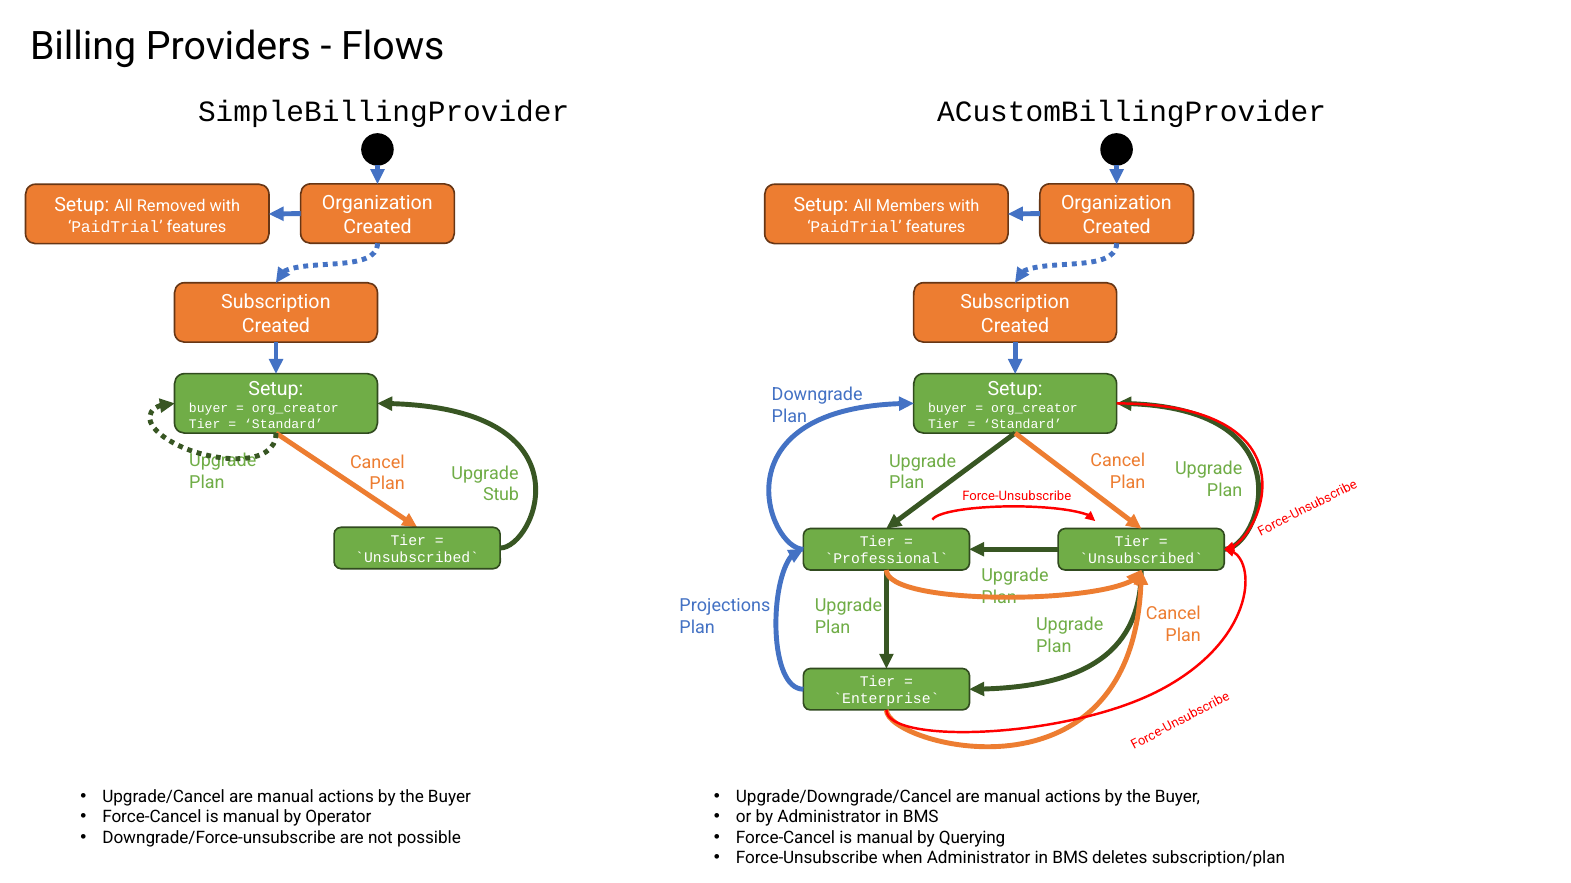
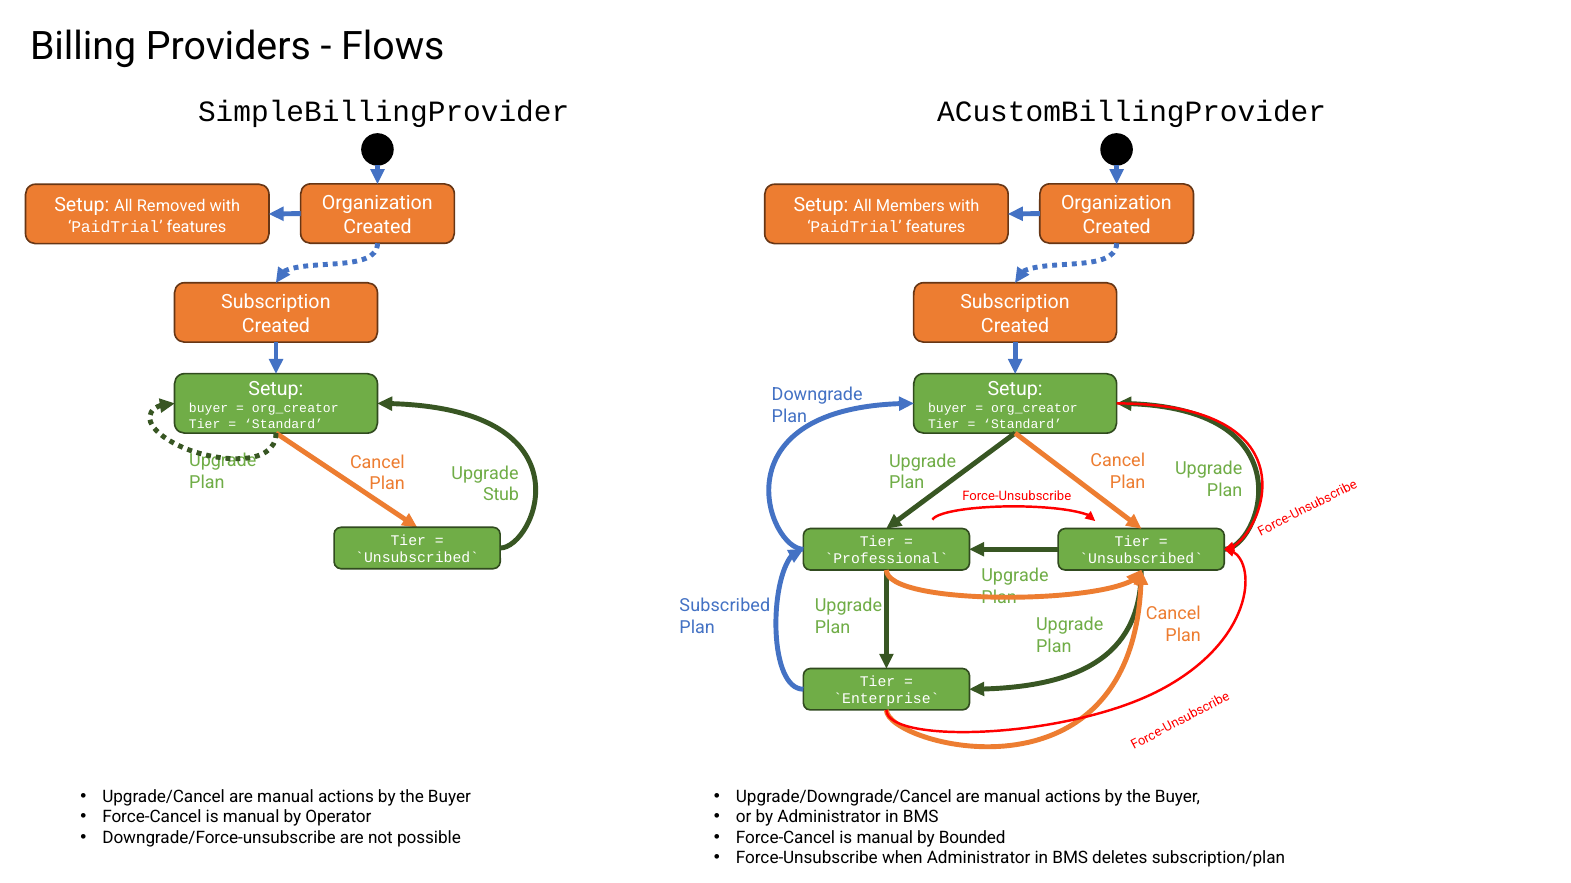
Projections: Projections -> Subscribed
Querying: Querying -> Bounded
